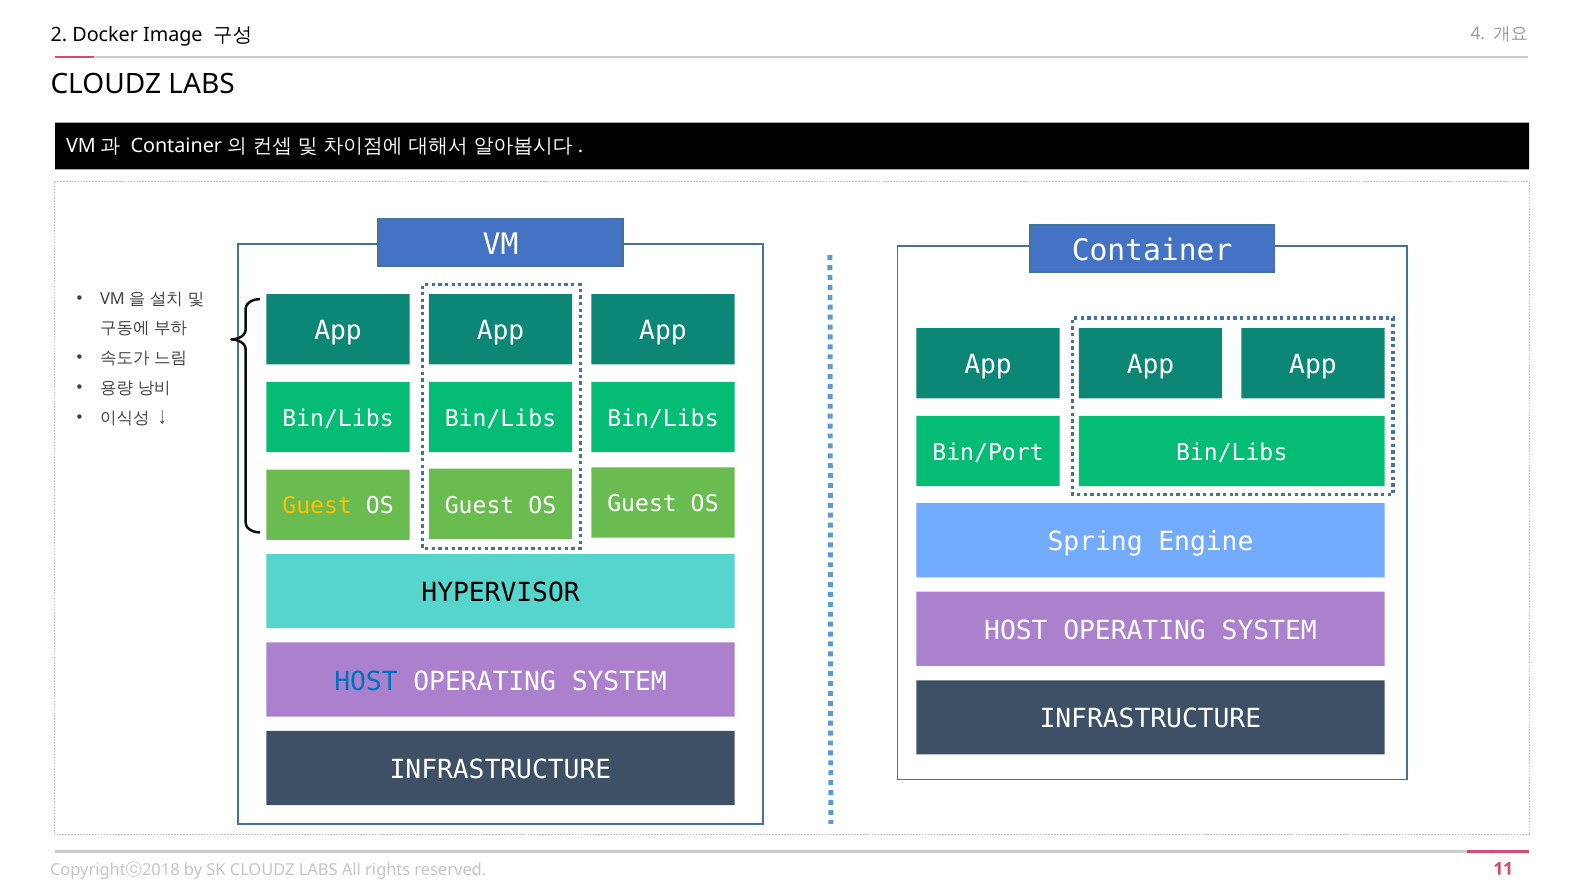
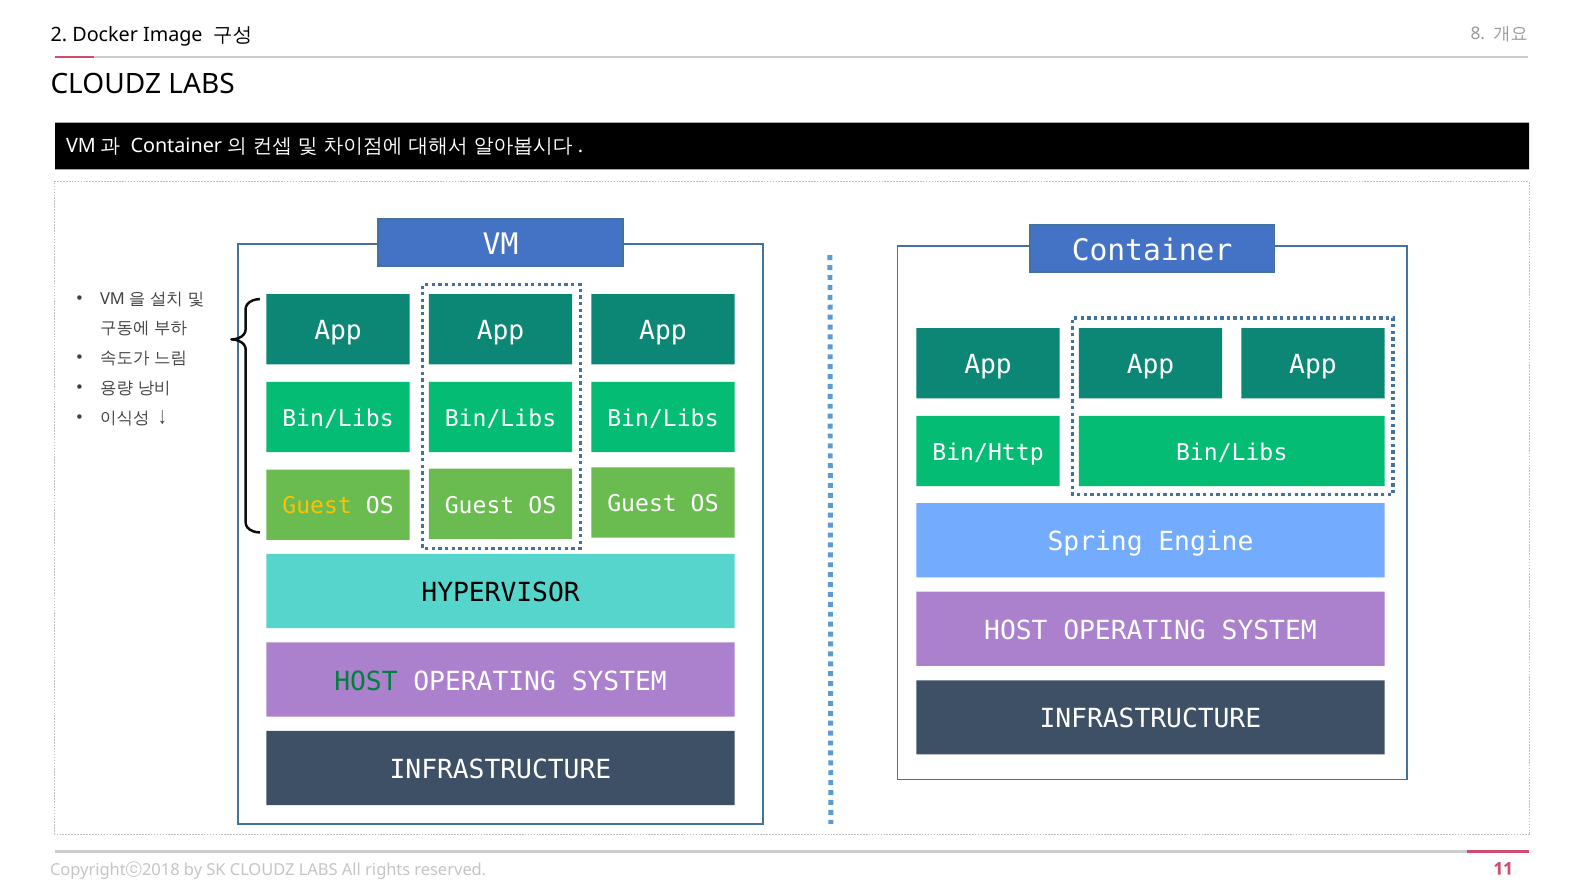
4: 4 -> 8
Bin/Port: Bin/Port -> Bin/Http
HOST at (366, 682) colour: blue -> green
